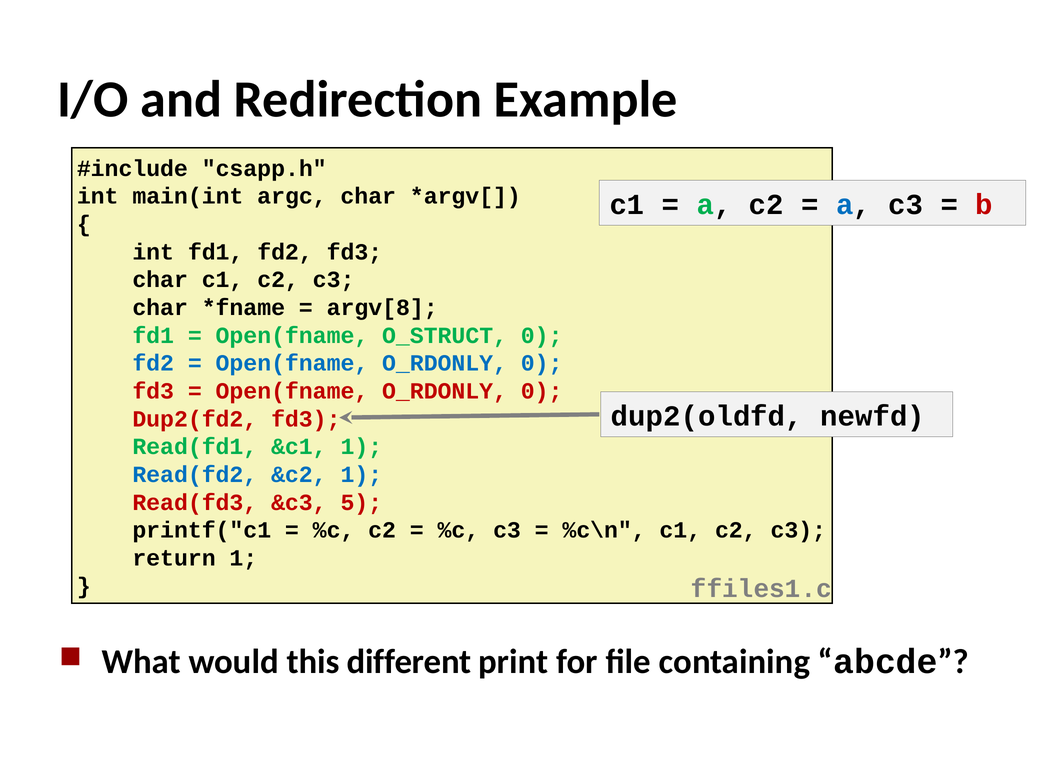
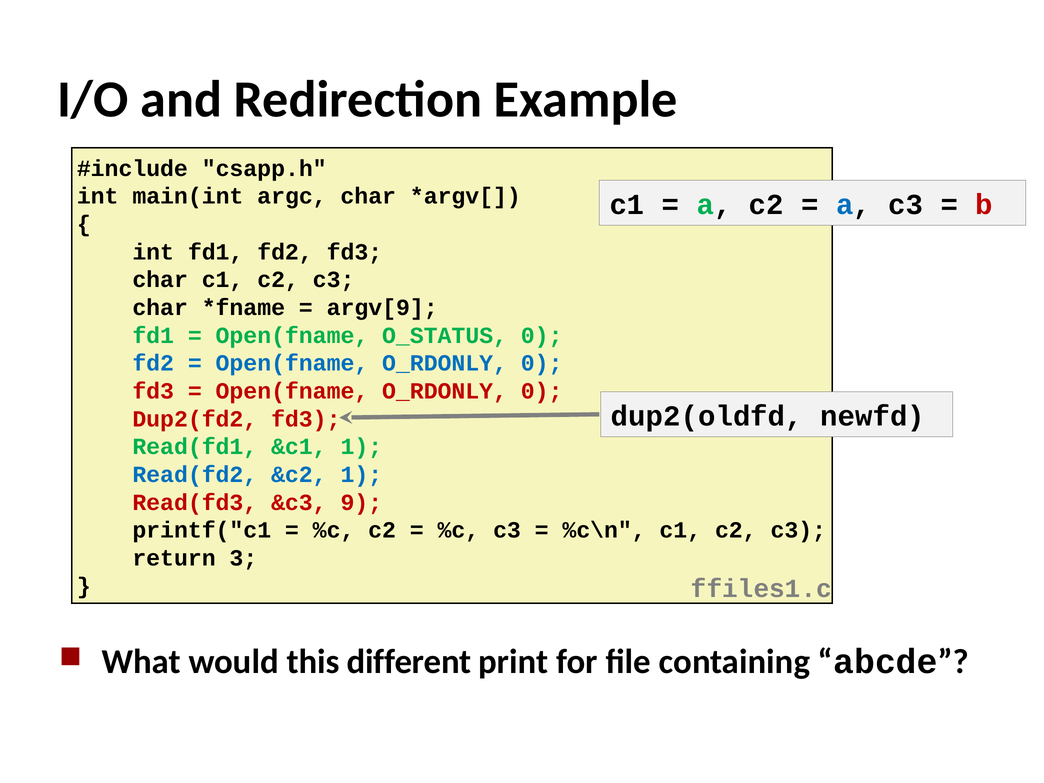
argv[8: argv[8 -> argv[9
O_STRUCT: O_STRUCT -> O_STATUS
5: 5 -> 9
return 1: 1 -> 3
